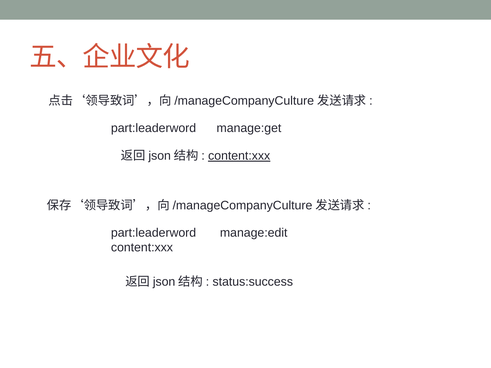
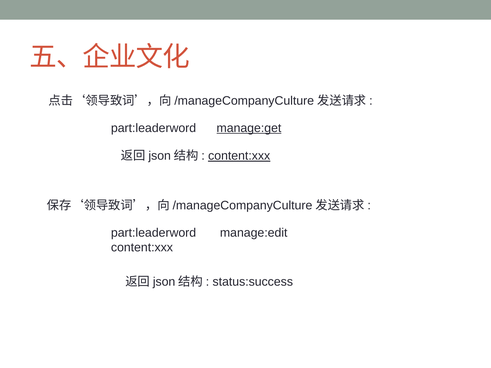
manage:get underline: none -> present
